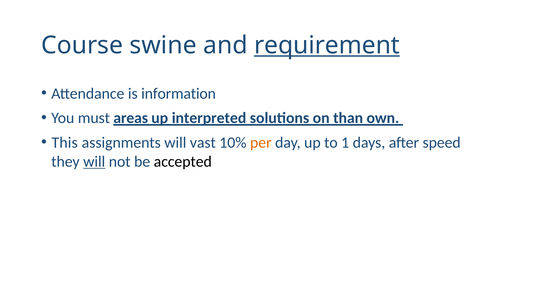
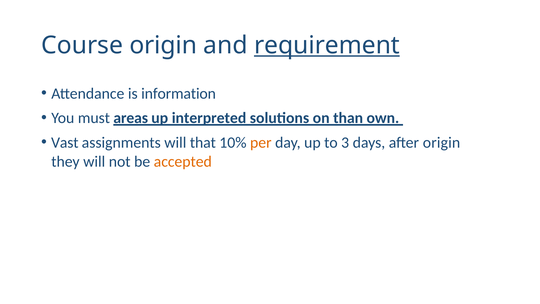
Course swine: swine -> origin
This: This -> Vast
vast: vast -> that
1: 1 -> 3
after speed: speed -> origin
will at (94, 161) underline: present -> none
accepted colour: black -> orange
